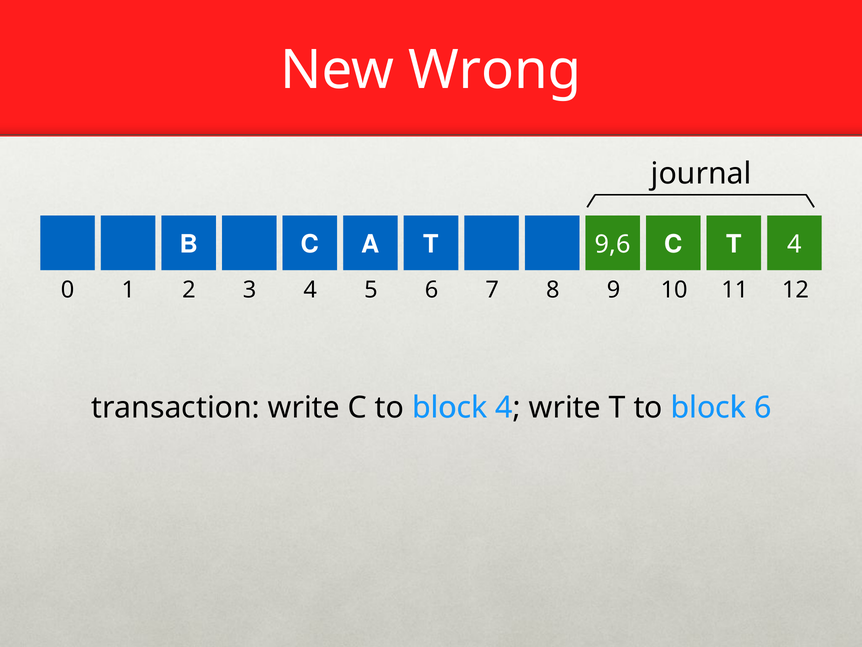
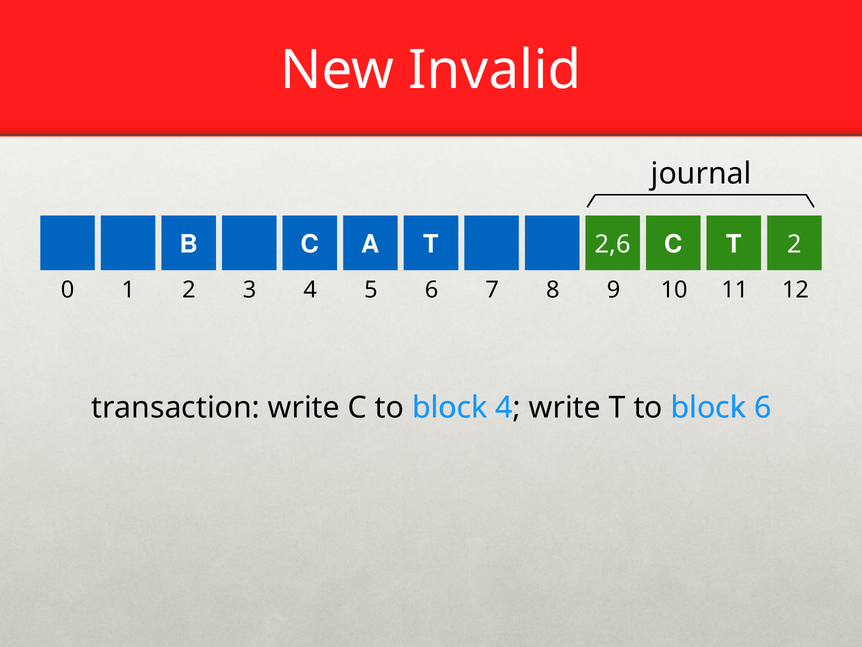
Wrong: Wrong -> Invalid
9,6: 9,6 -> 2,6
T 4: 4 -> 2
